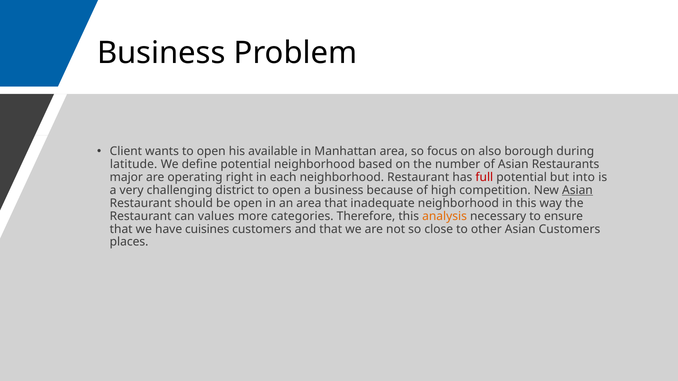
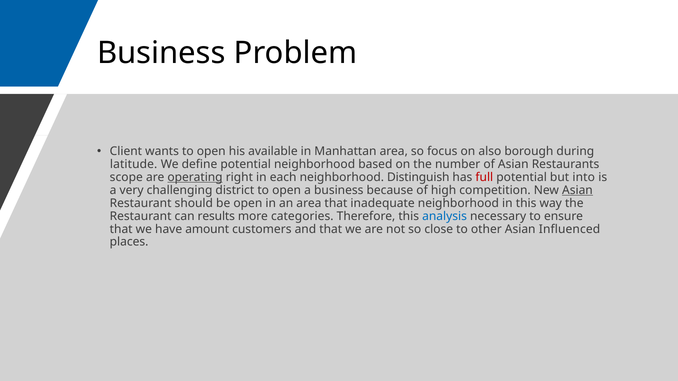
major: major -> scope
operating underline: none -> present
neighborhood Restaurant: Restaurant -> Distinguish
values: values -> results
analysis colour: orange -> blue
cuisines: cuisines -> amount
Asian Customers: Customers -> Influenced
